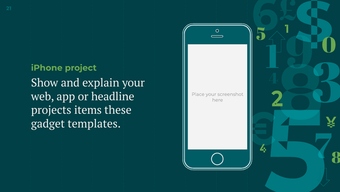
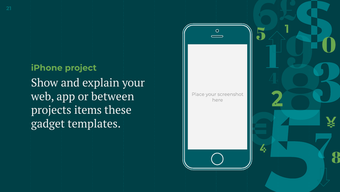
headline: headline -> between
